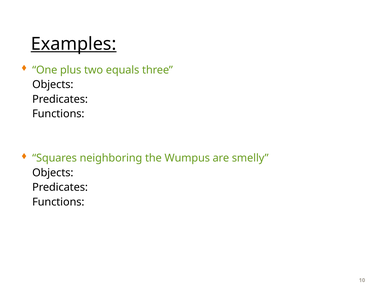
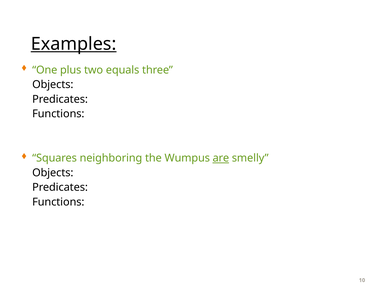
are underline: none -> present
